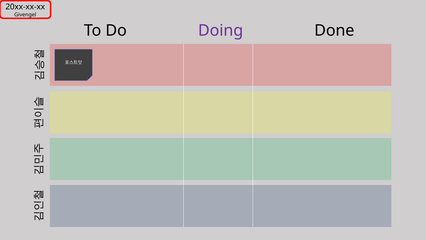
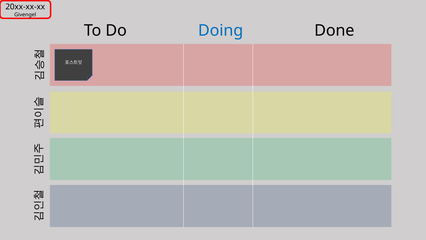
Doing colour: purple -> blue
